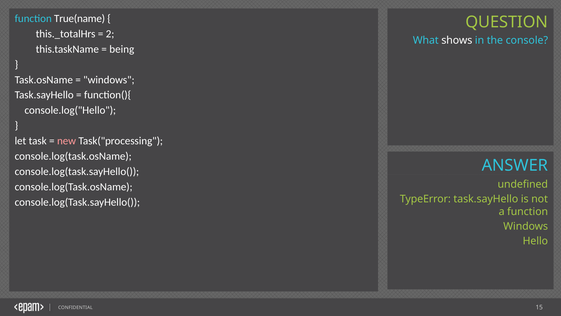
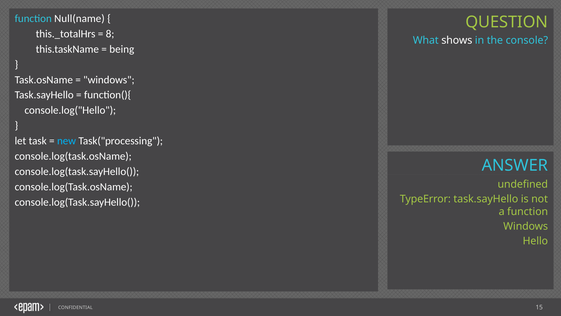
True(name: True(name -> Null(name
2: 2 -> 8
new colour: pink -> light blue
